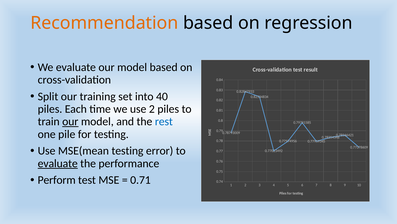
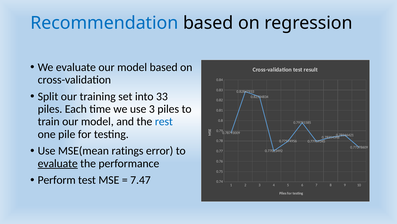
Recommendation colour: orange -> blue
40: 40 -> 33
use 2: 2 -> 3
our at (70, 121) underline: present -> none
MSE(mean testing: testing -> ratings
0.71: 0.71 -> 7.47
